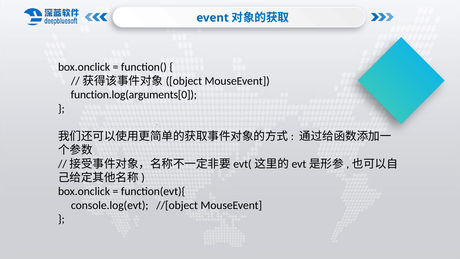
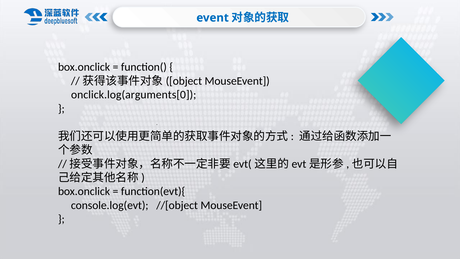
function.log(arguments[0: function.log(arguments[0 -> onclick.log(arguments[0
